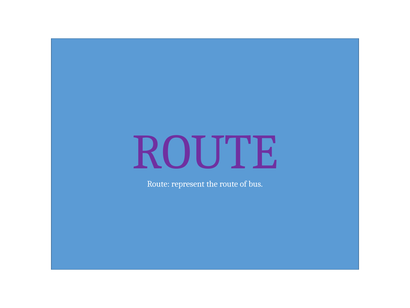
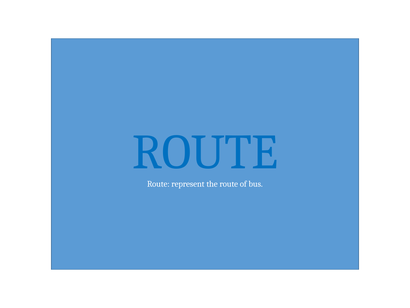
ROUTE at (205, 152) colour: purple -> blue
